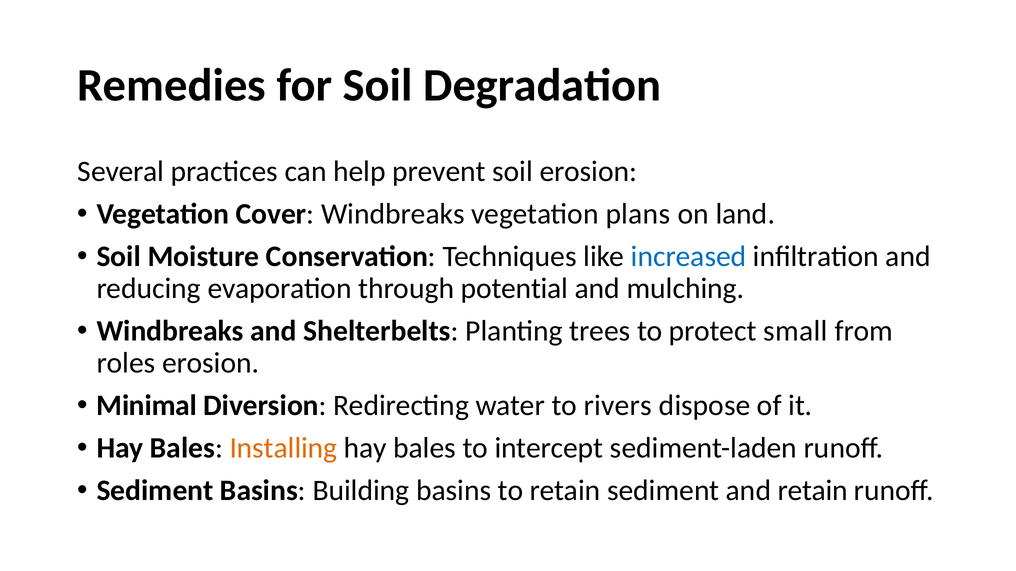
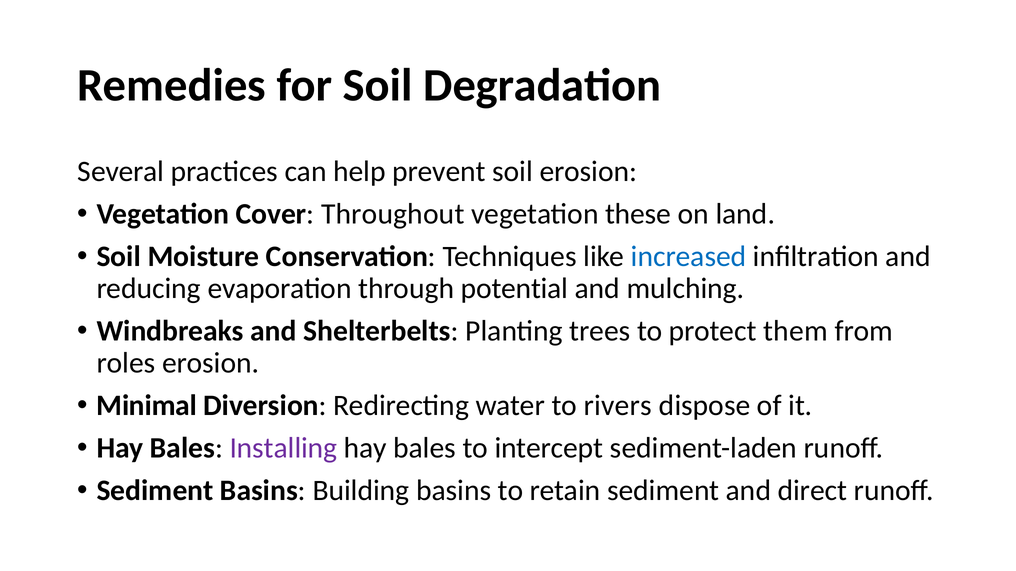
Cover Windbreaks: Windbreaks -> Throughout
plans: plans -> these
small: small -> them
Installing colour: orange -> purple
and retain: retain -> direct
